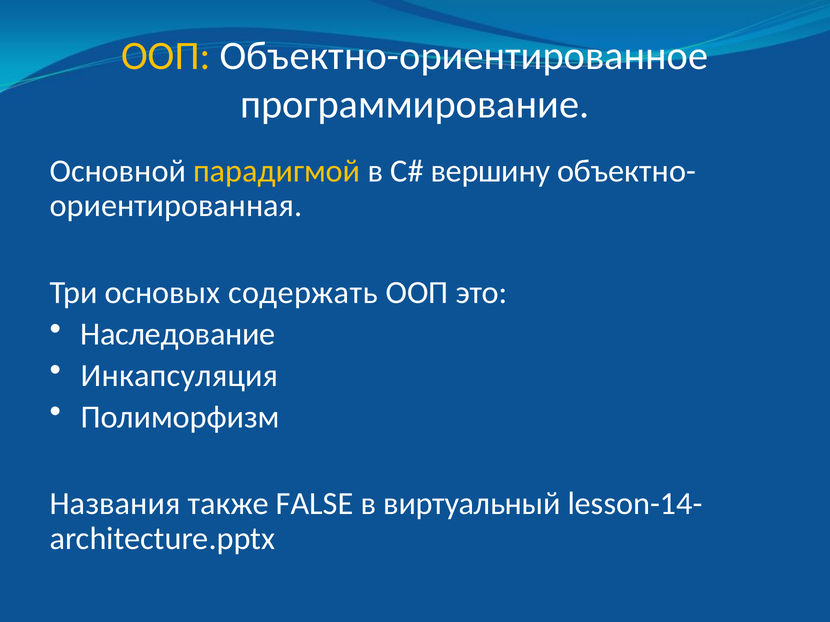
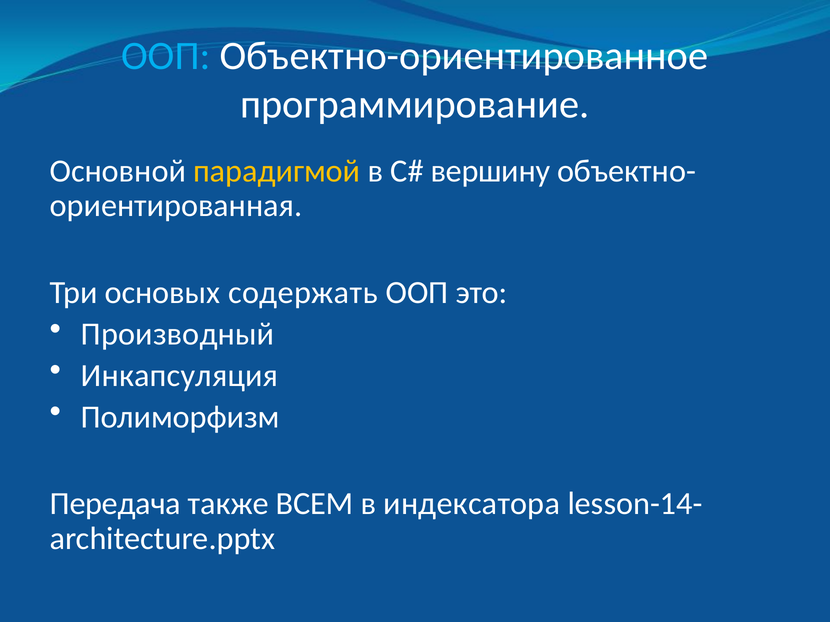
ООП at (166, 56) colour: yellow -> light blue
Наследование: Наследование -> Производный
Названия: Названия -> Передача
FALSE: FALSE -> ВСЕМ
виртуальный: виртуальный -> индексатора
